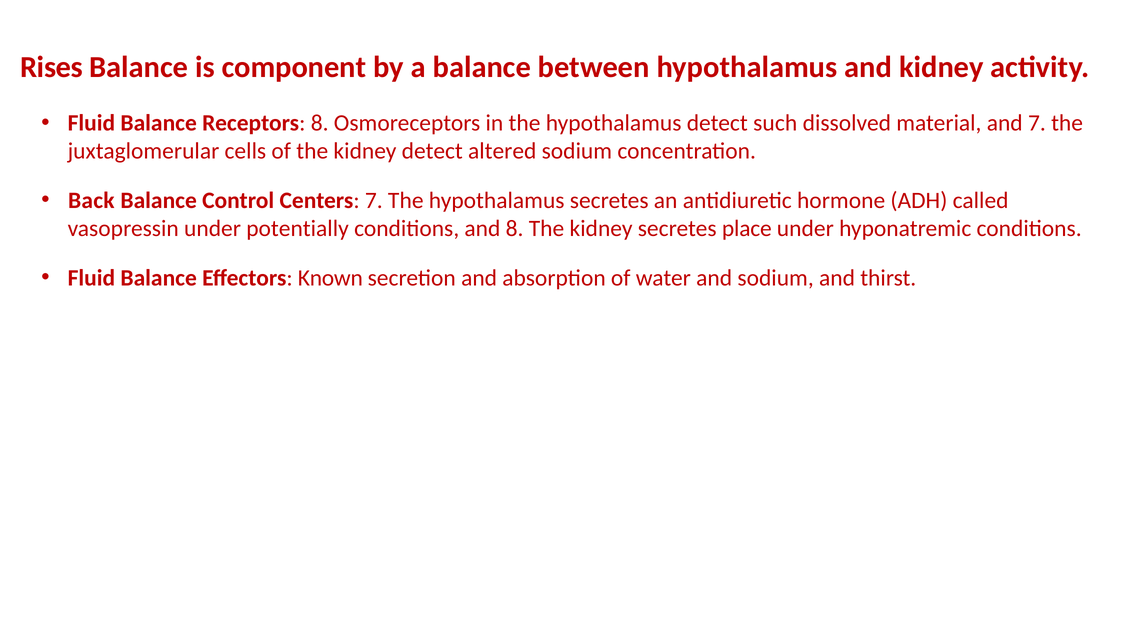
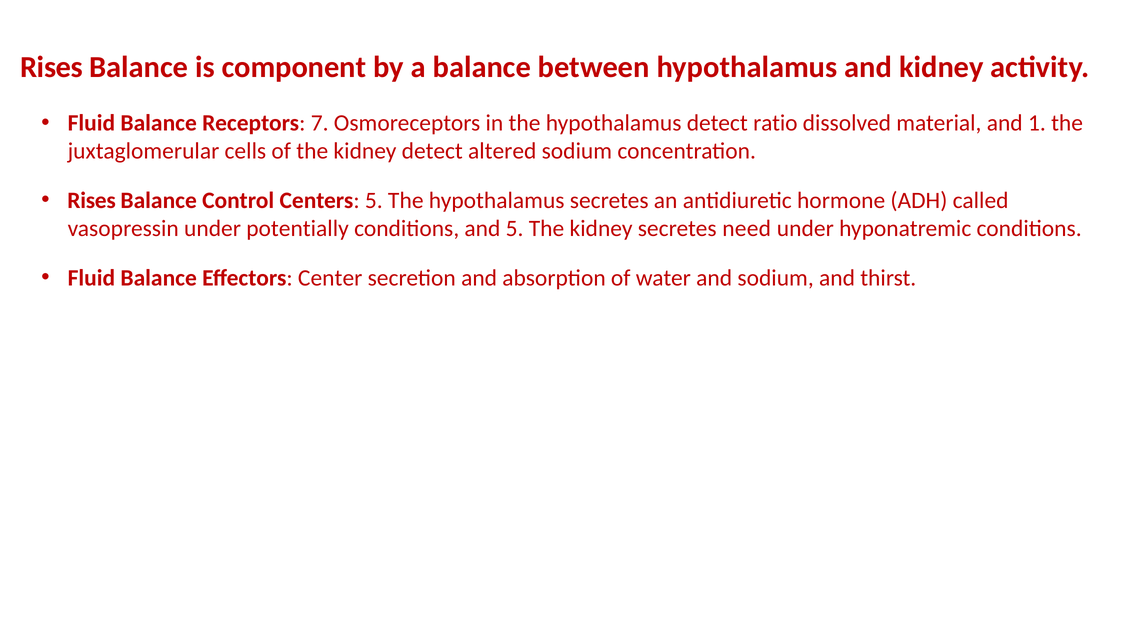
Receptors 8: 8 -> 7
such: such -> ratio
and 7: 7 -> 1
Back at (91, 201): Back -> Rises
Centers 7: 7 -> 5
and 8: 8 -> 5
place: place -> need
Known: Known -> Center
